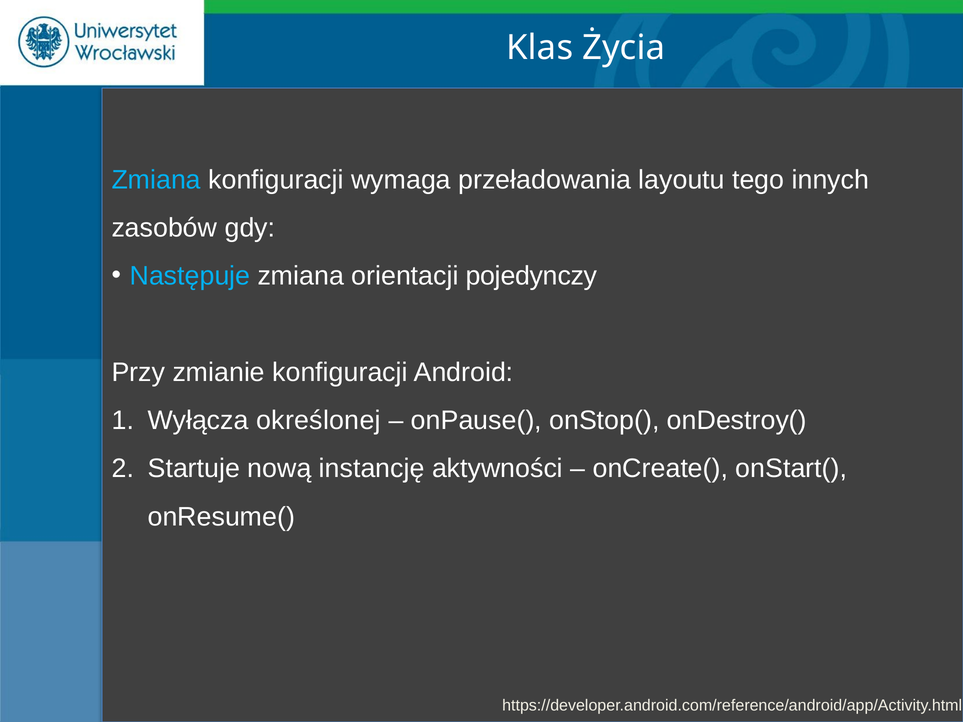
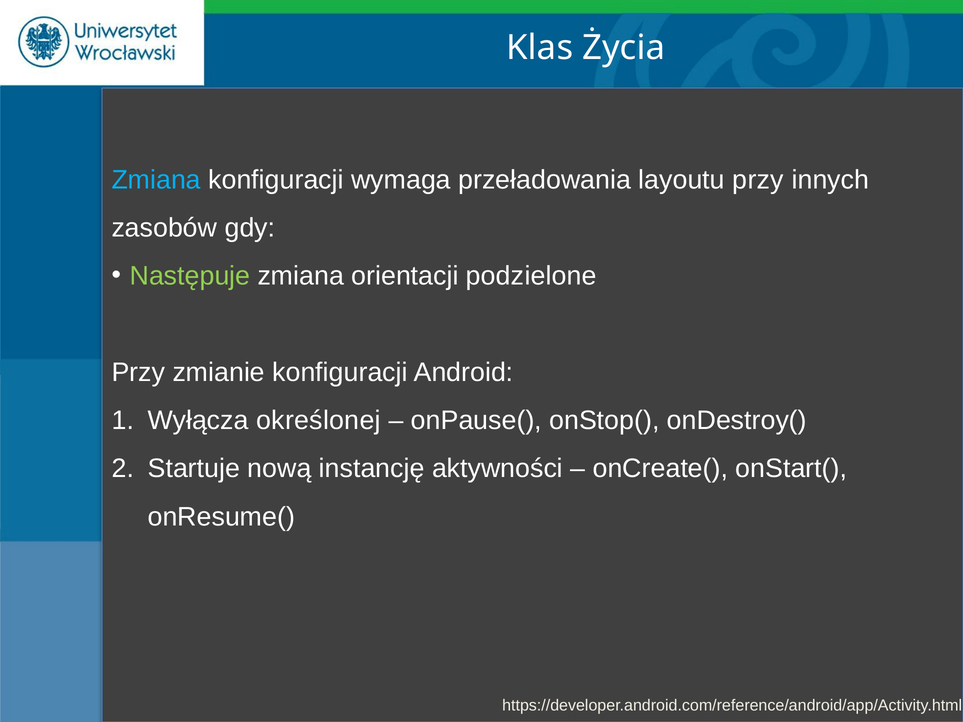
layoutu tego: tego -> przy
Następuje colour: light blue -> light green
pojedynczy: pojedynczy -> podzielone
